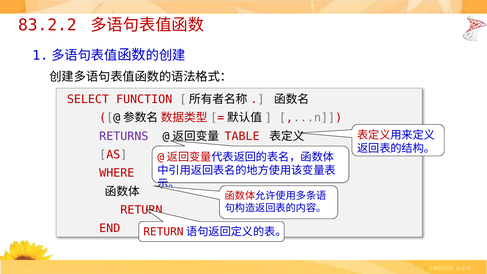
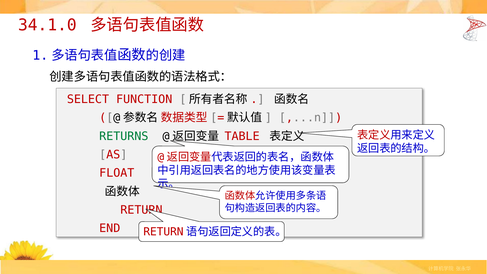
83.2.2: 83.2.2 -> 34.1.0
RETURNS colour: purple -> green
WHERE: WHERE -> FLOAT
